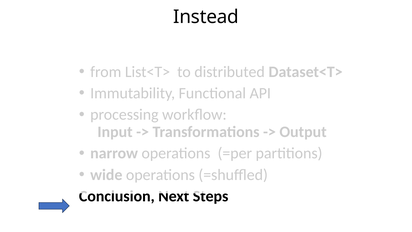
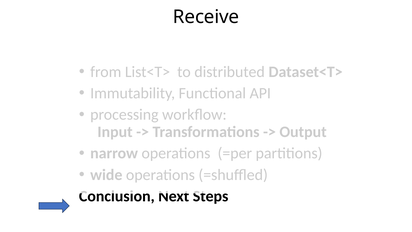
Instead: Instead -> Receive
